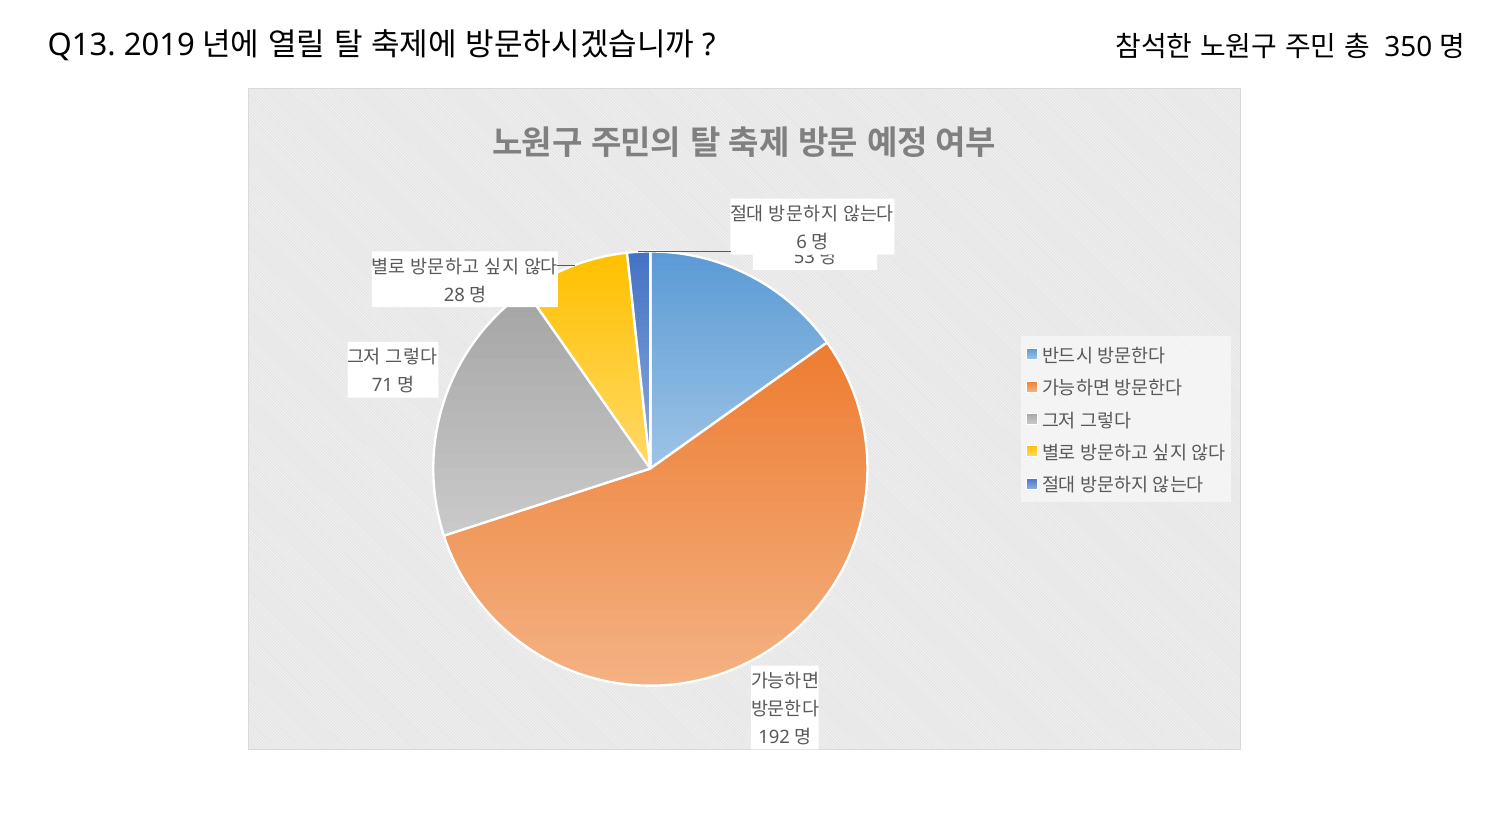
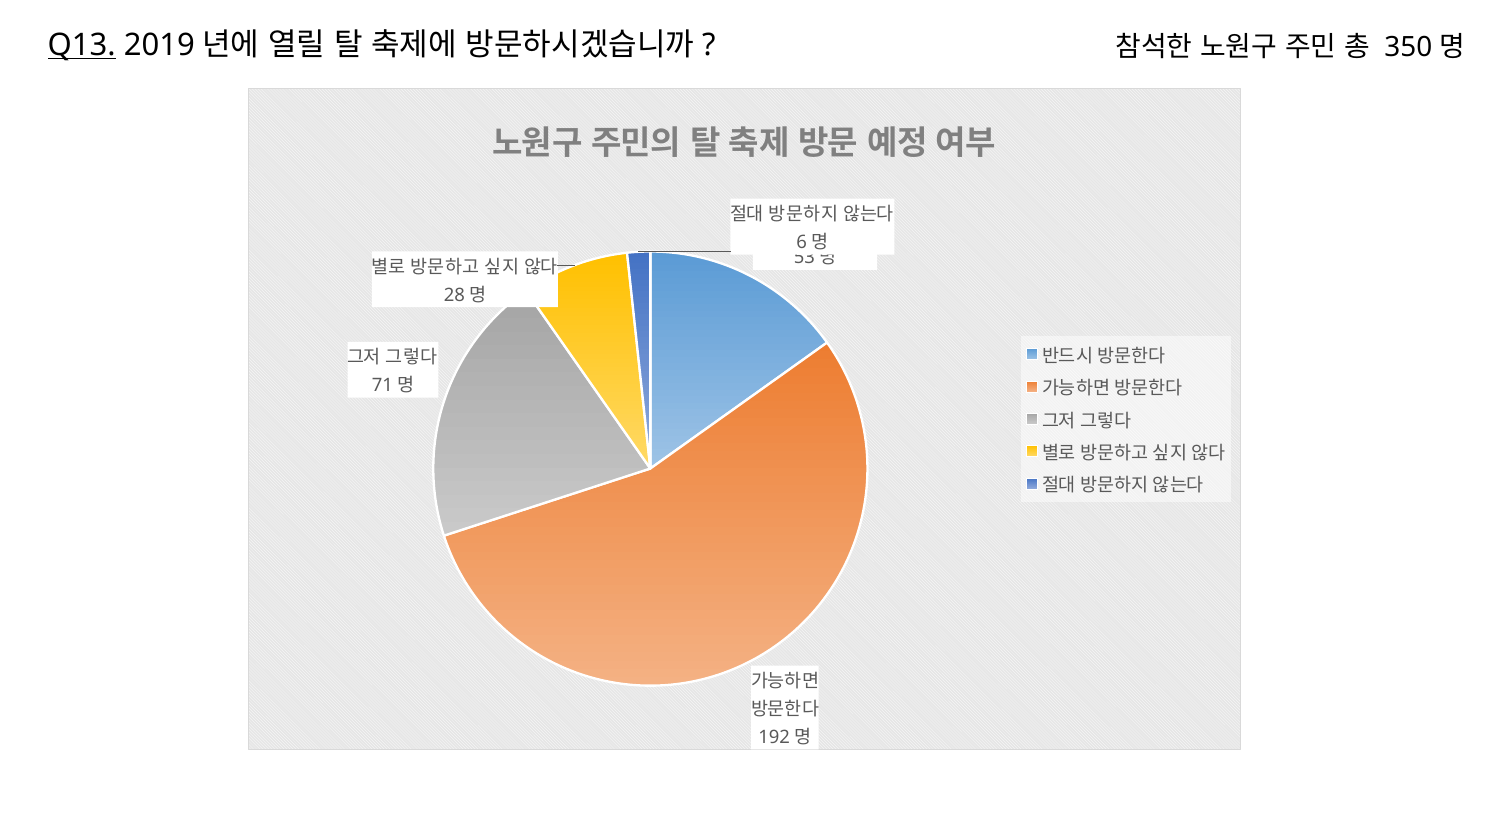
Q13 underline: none -> present
